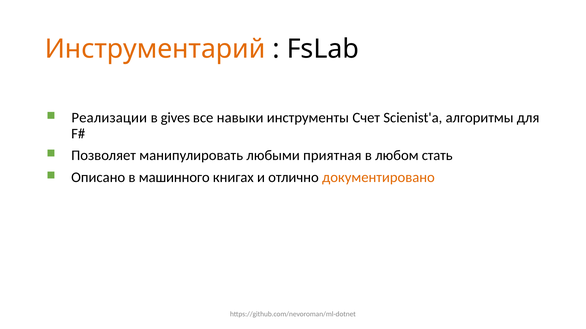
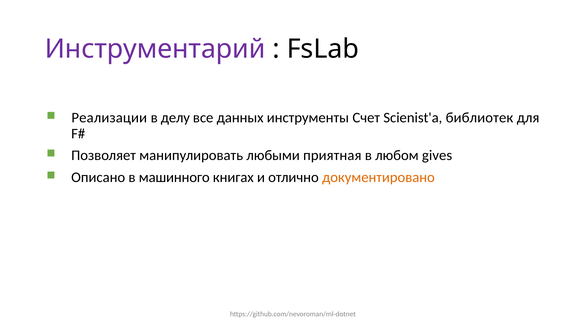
Инструментарий colour: orange -> purple
gives: gives -> делу
навыки: навыки -> данных
алгоритмы: алгоритмы -> библиотек
стать: стать -> gives
